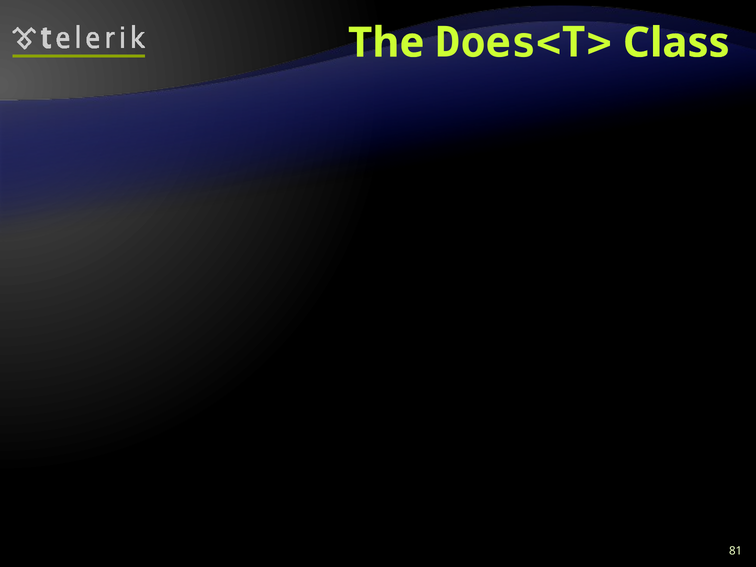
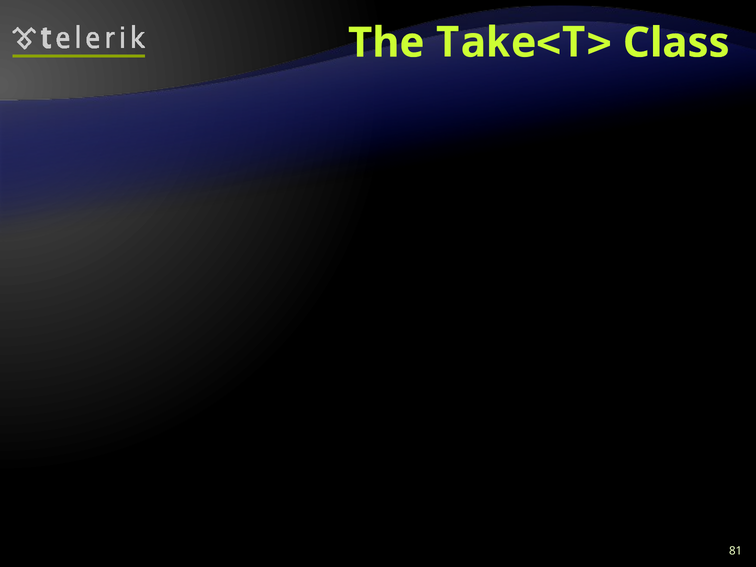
Does<T>: Does<T> -> Take<T>
